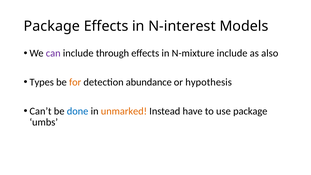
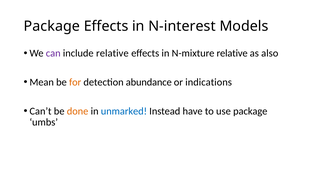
include through: through -> relative
N-mixture include: include -> relative
Types: Types -> Mean
hypothesis: hypothesis -> indications
done colour: blue -> orange
unmarked colour: orange -> blue
